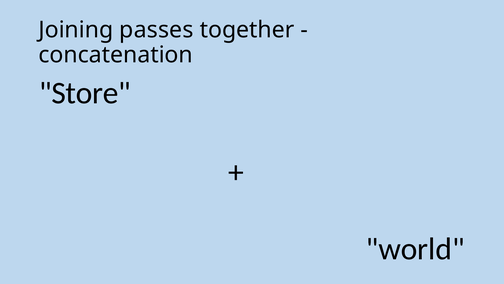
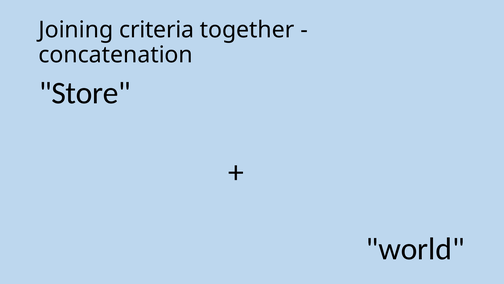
passes: passes -> criteria
